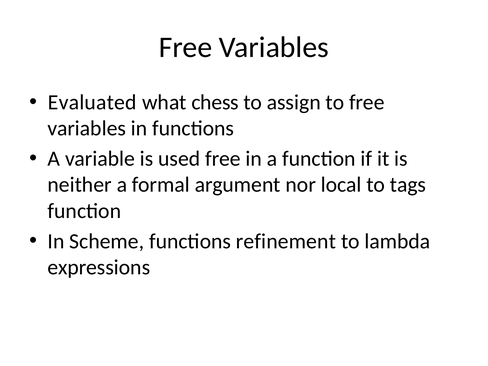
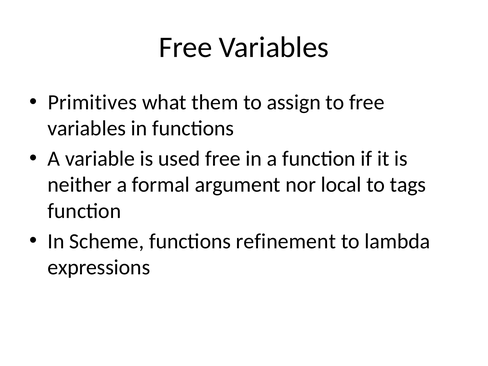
Evaluated: Evaluated -> Primitives
chess: chess -> them
